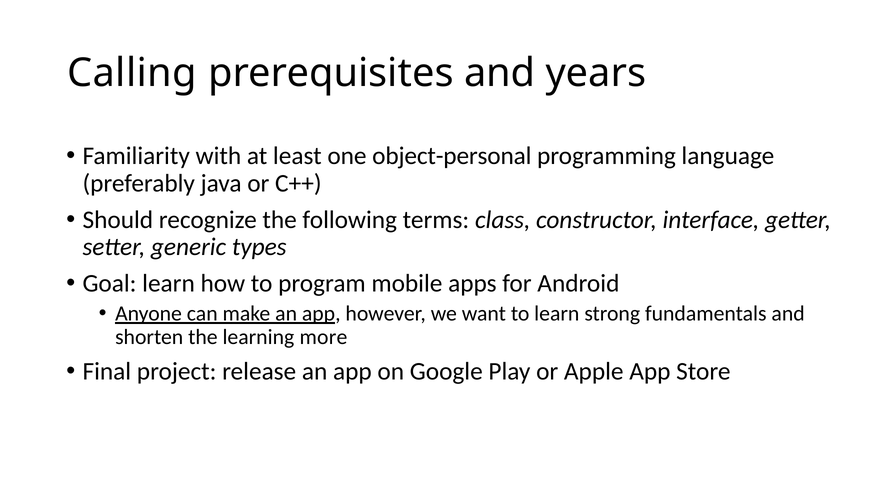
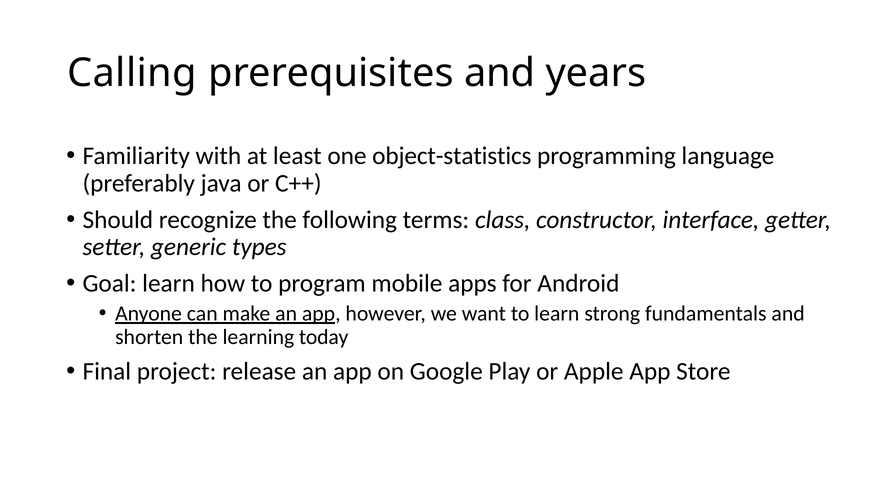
object-personal: object-personal -> object-statistics
more: more -> today
